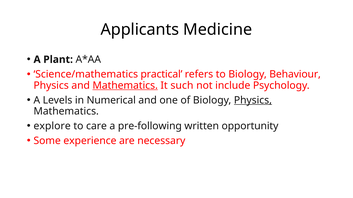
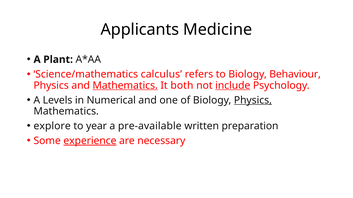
practical: practical -> calculus
such: such -> both
include underline: none -> present
care: care -> year
pre-following: pre-following -> pre-available
opportunity: opportunity -> preparation
experience underline: none -> present
